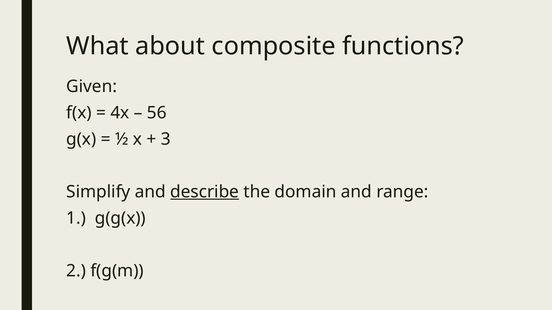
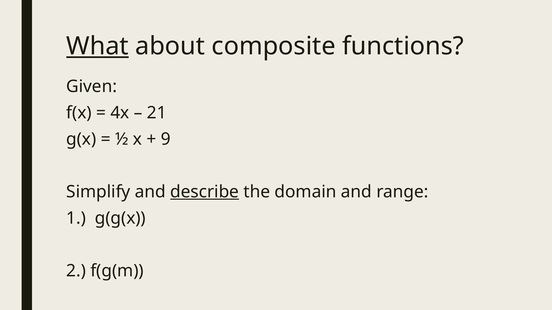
What underline: none -> present
56: 56 -> 21
3: 3 -> 9
